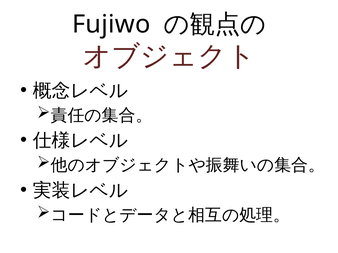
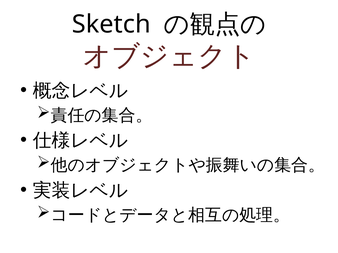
Fujiwo: Fujiwo -> Sketch
